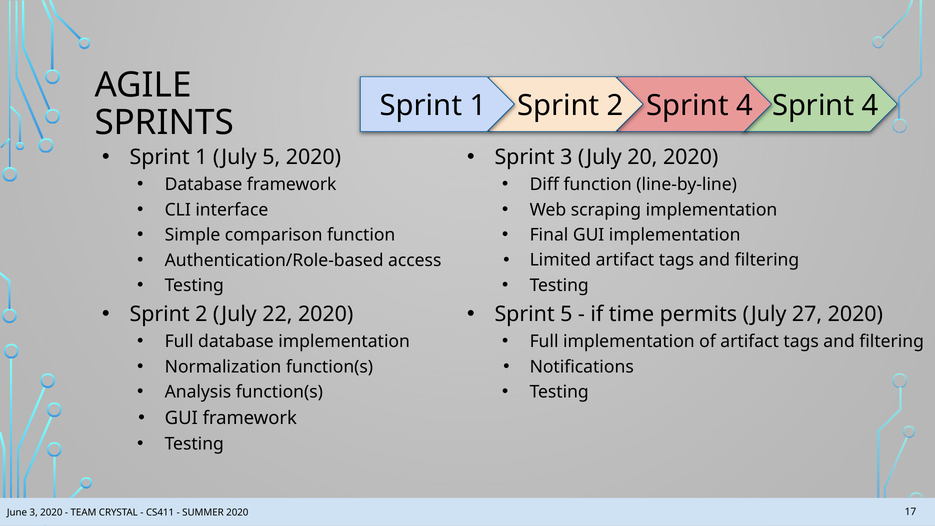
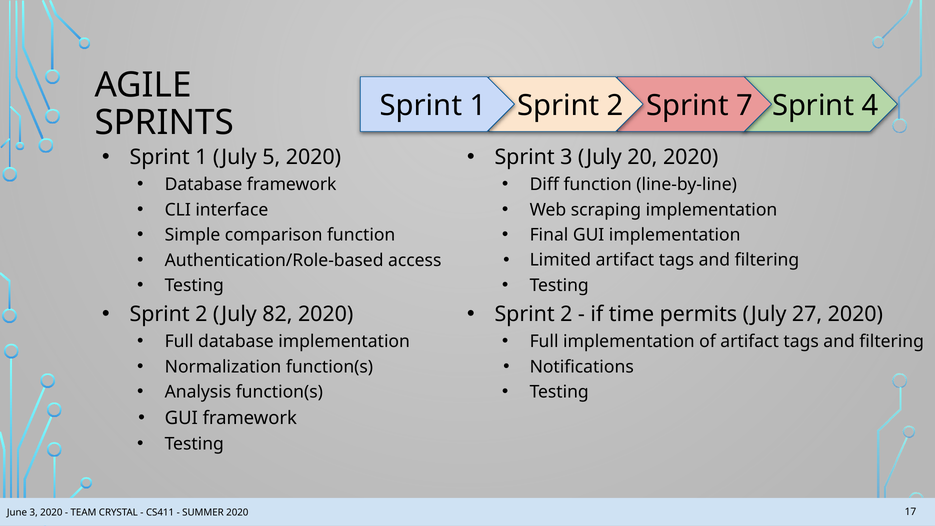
4 at (744, 105): 4 -> 7
5 at (566, 314): 5 -> 2
22: 22 -> 82
